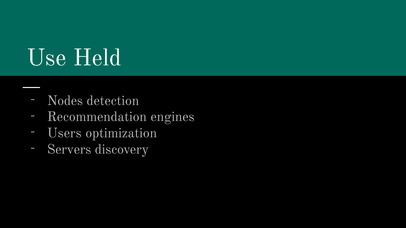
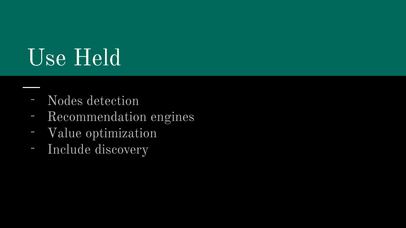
Users: Users -> Value
Servers: Servers -> Include
